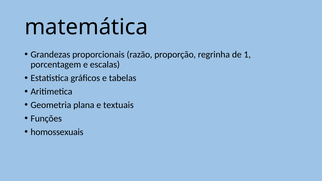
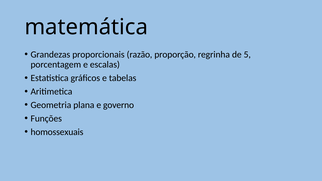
1: 1 -> 5
textuais: textuais -> governo
